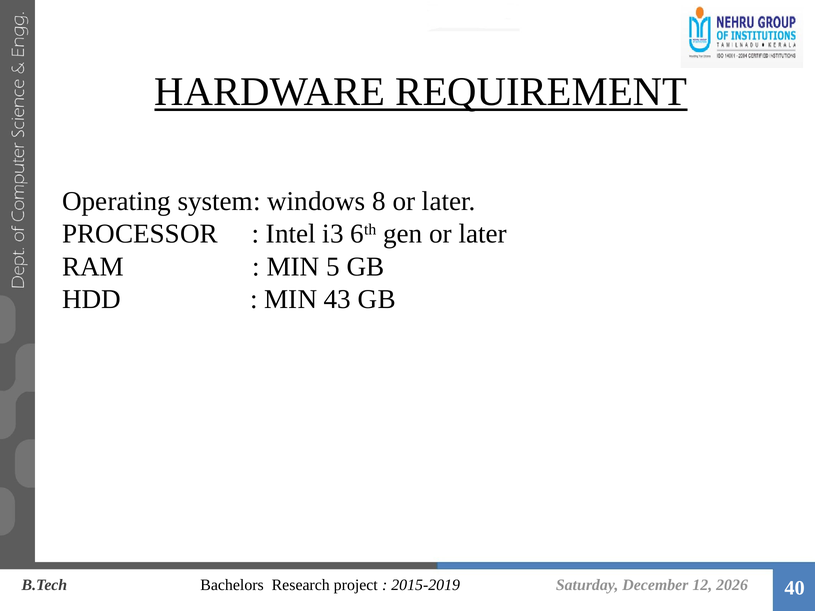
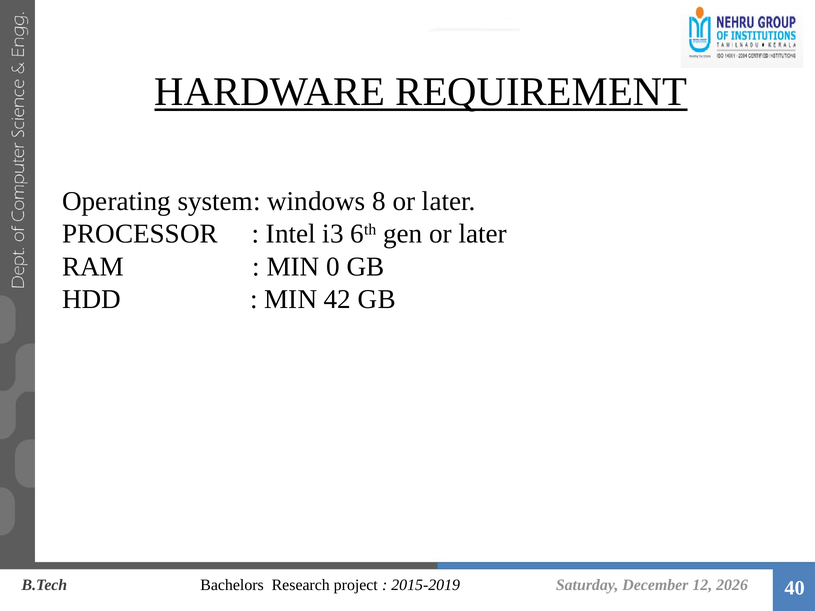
5: 5 -> 0
43: 43 -> 42
